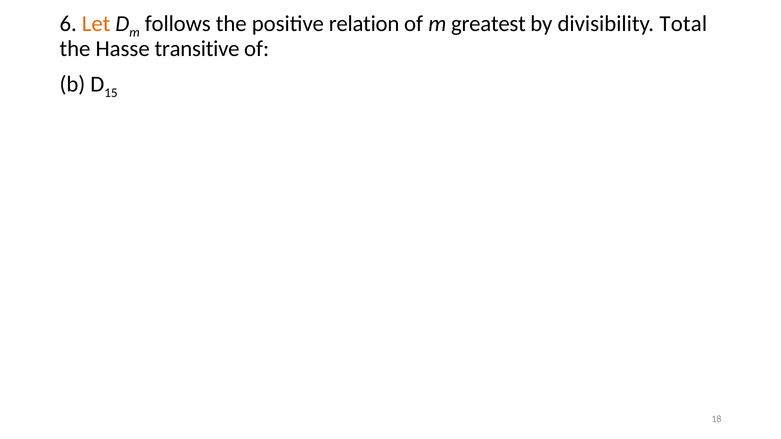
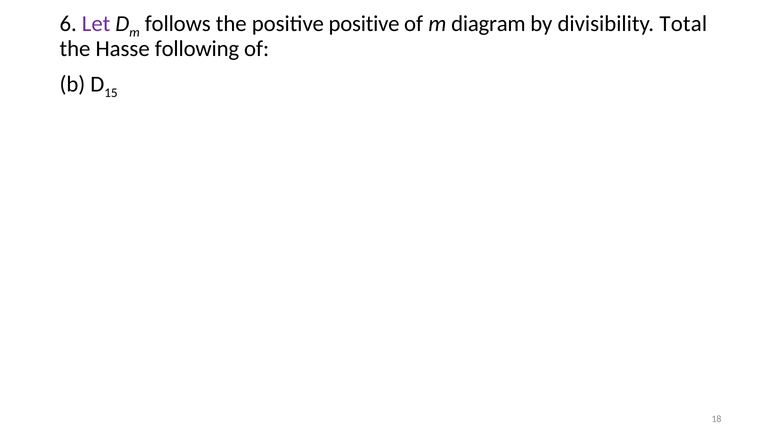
Let colour: orange -> purple
positive relation: relation -> positive
greatest: greatest -> diagram
transitive: transitive -> following
